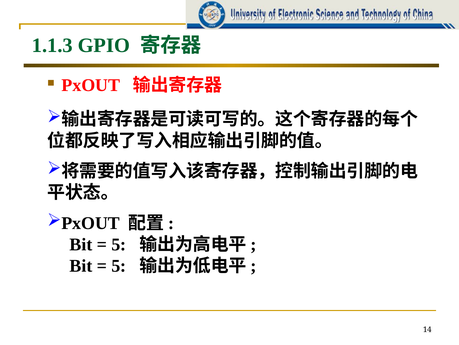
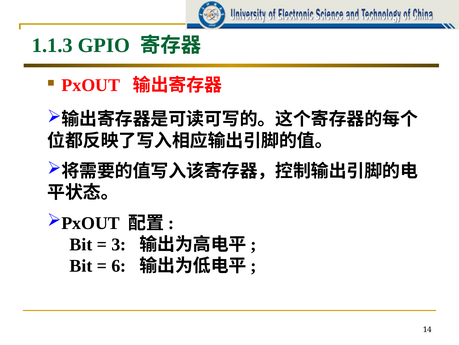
5 at (119, 244): 5 -> 3
5 at (119, 266): 5 -> 6
